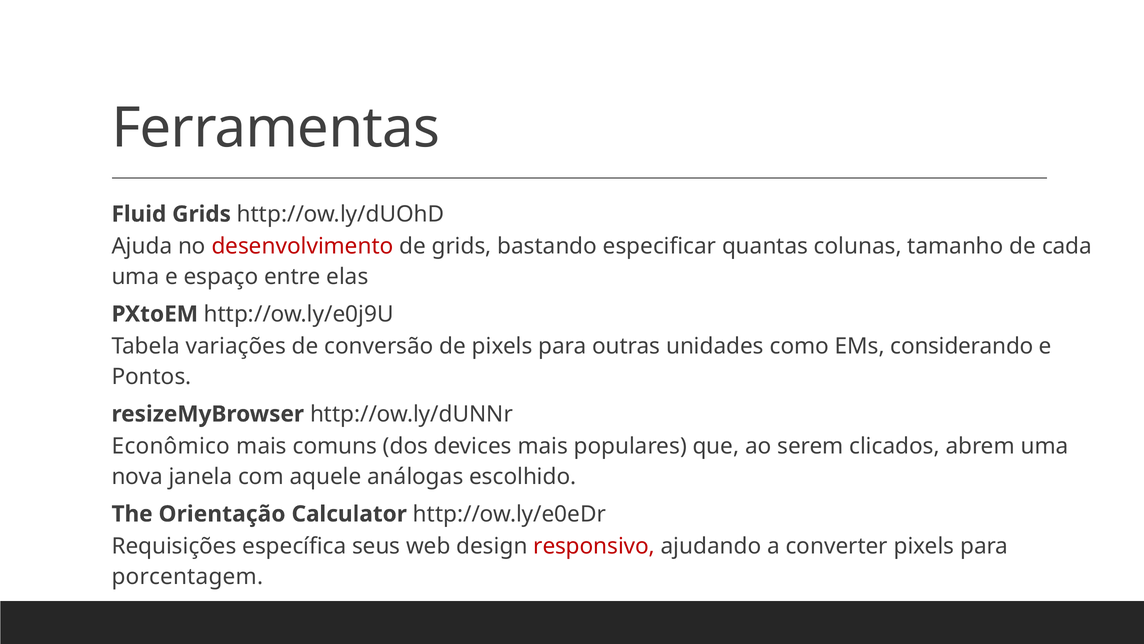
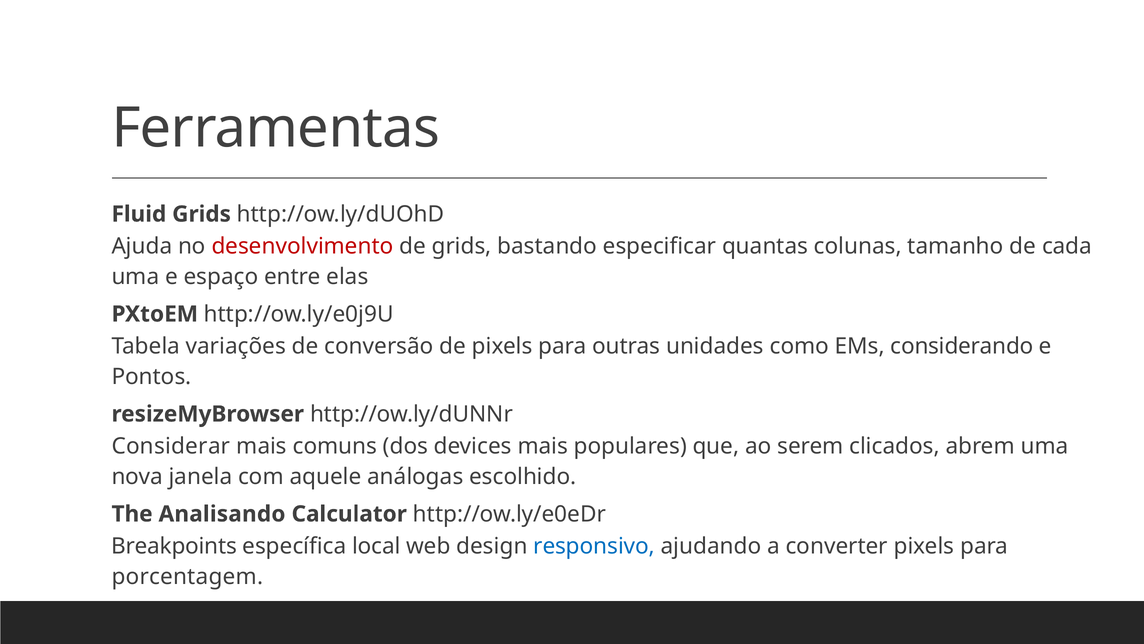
Econômico: Econômico -> Considerar
Orientação: Orientação -> Analisando
Requisições: Requisições -> Breakpoints
seus: seus -> local
responsivo colour: red -> blue
